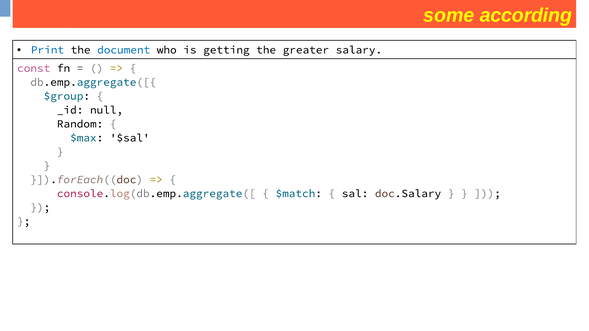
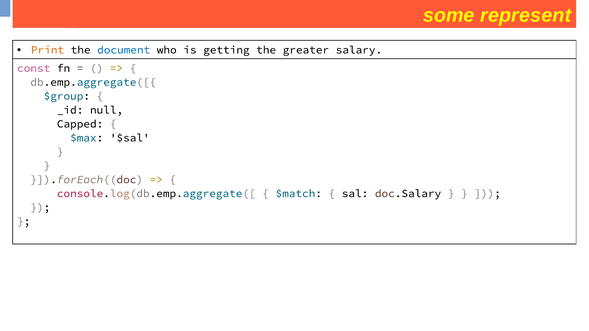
according: according -> represent
Print colour: blue -> orange
Random: Random -> Capped
